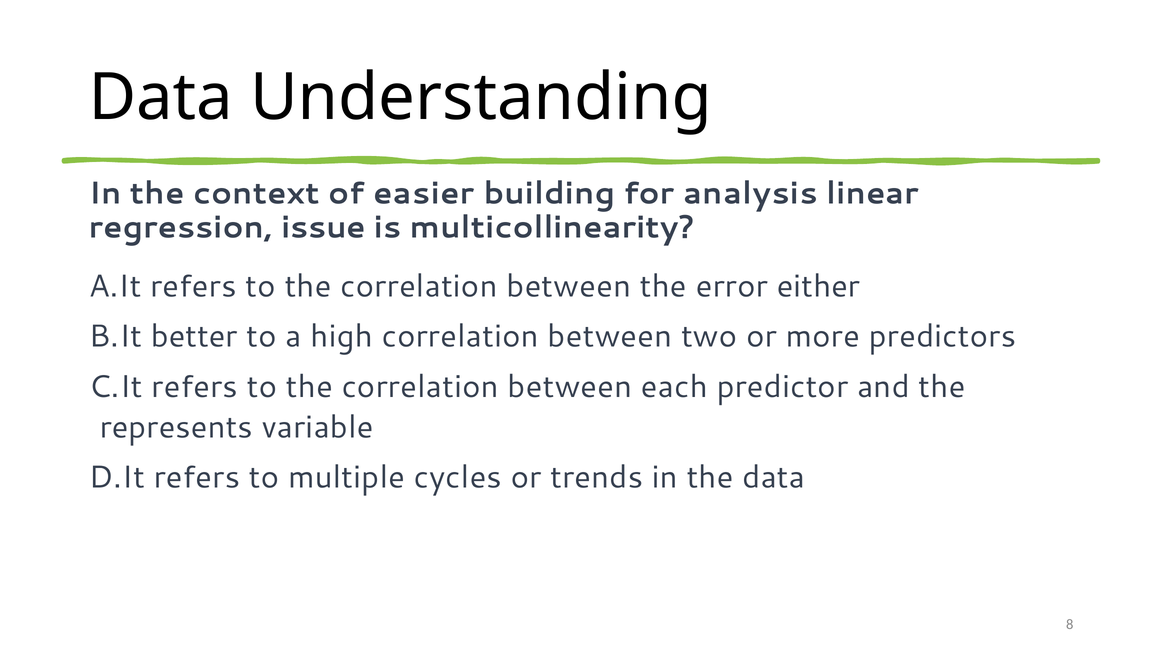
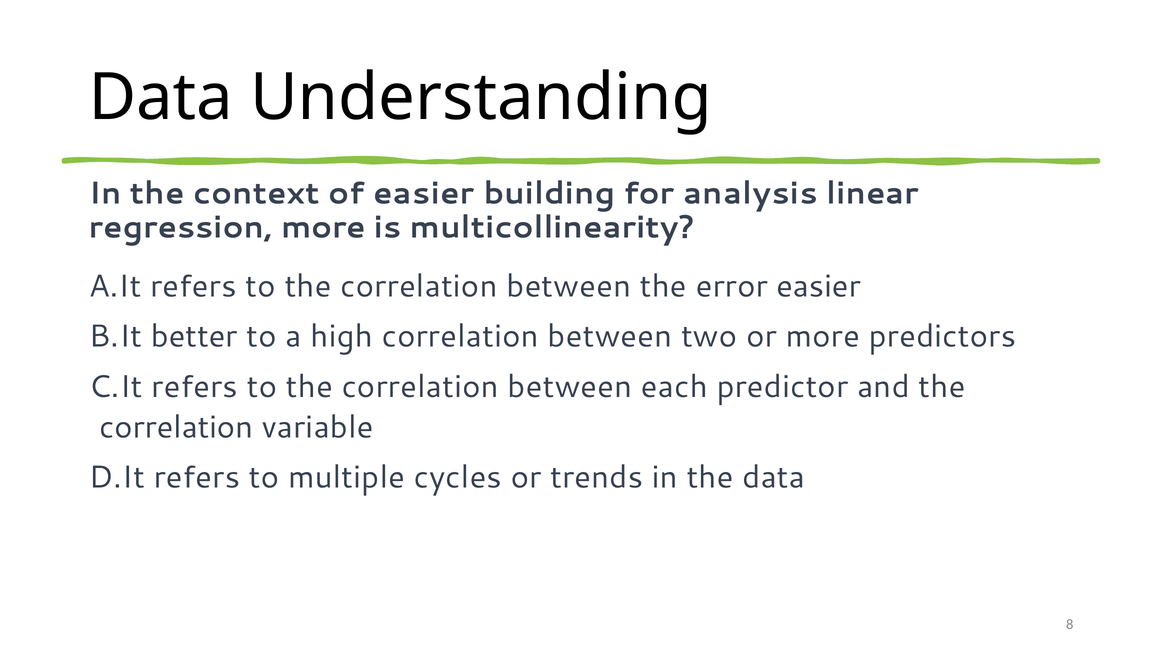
regression issue: issue -> more
error either: either -> easier
represents at (176, 427): represents -> correlation
